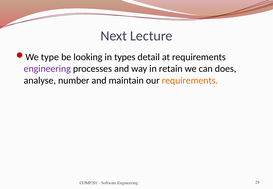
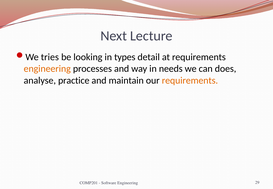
type: type -> tries
engineering at (47, 69) colour: purple -> orange
retain: retain -> needs
number: number -> practice
